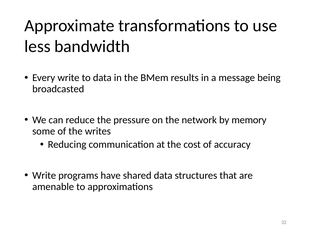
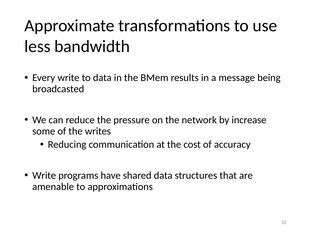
memory: memory -> increase
